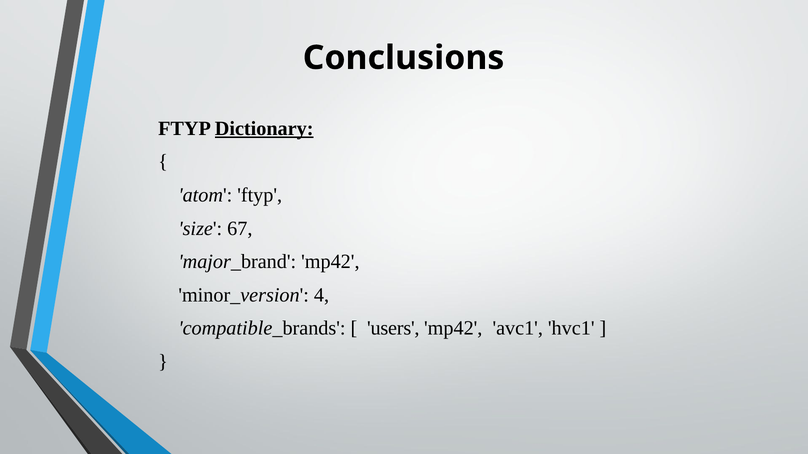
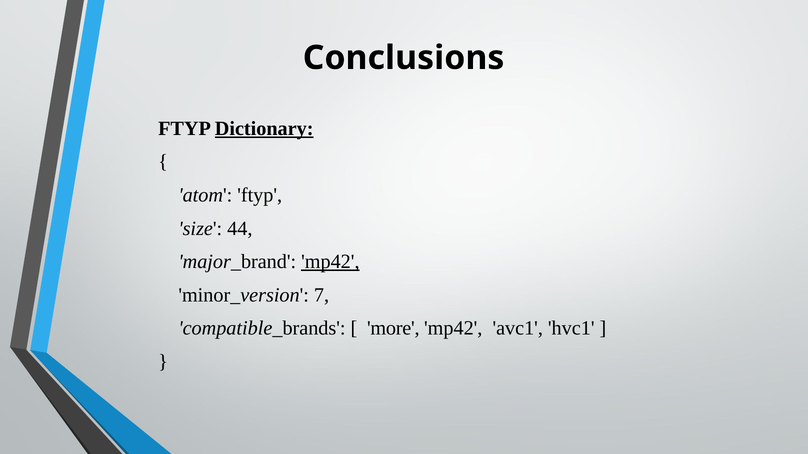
67: 67 -> 44
mp42 at (330, 262) underline: none -> present
4: 4 -> 7
users: users -> more
